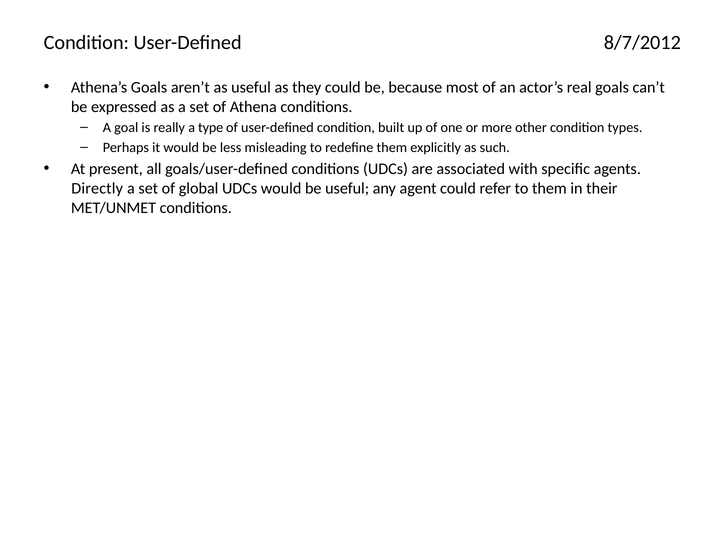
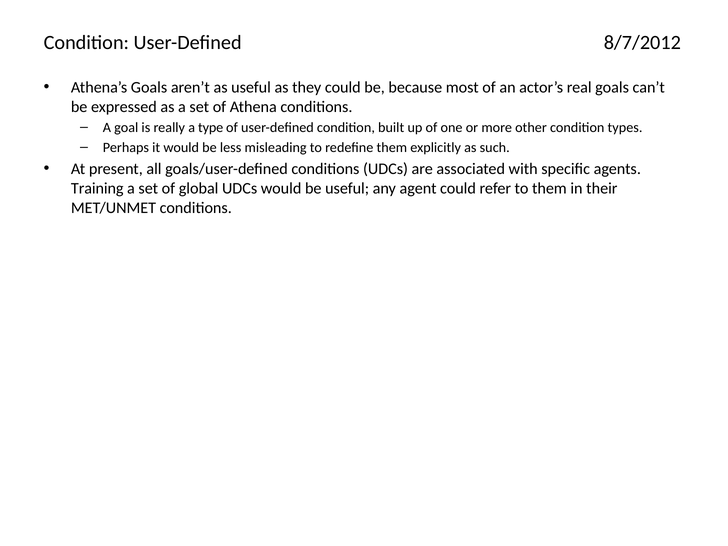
Directly: Directly -> Training
